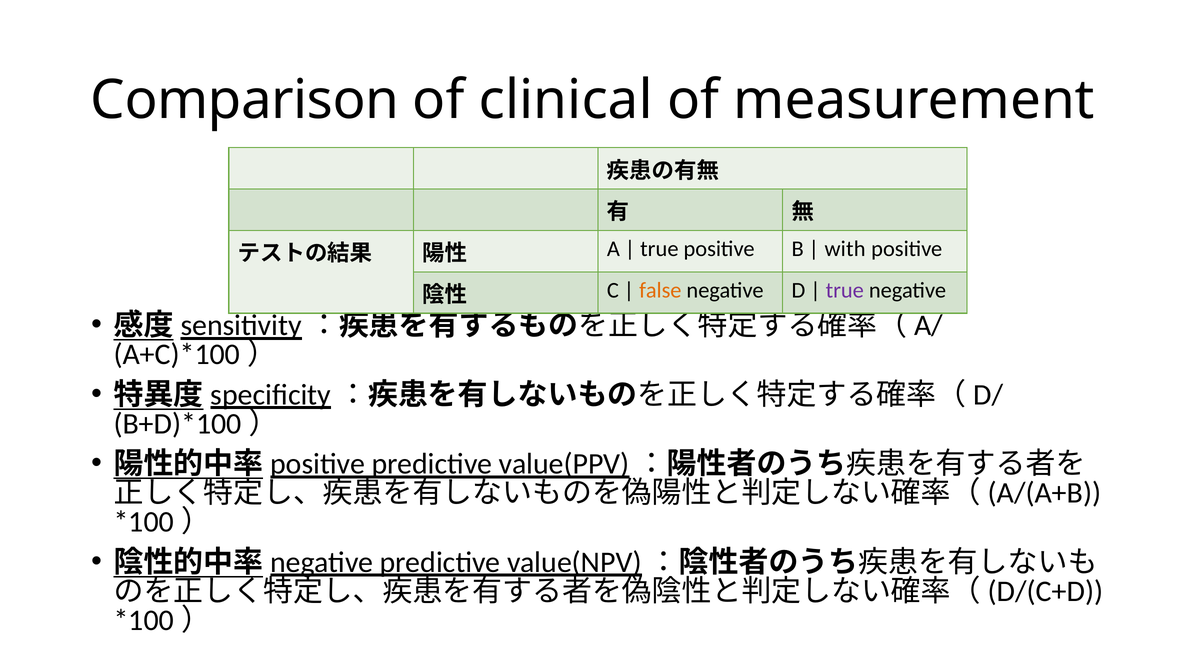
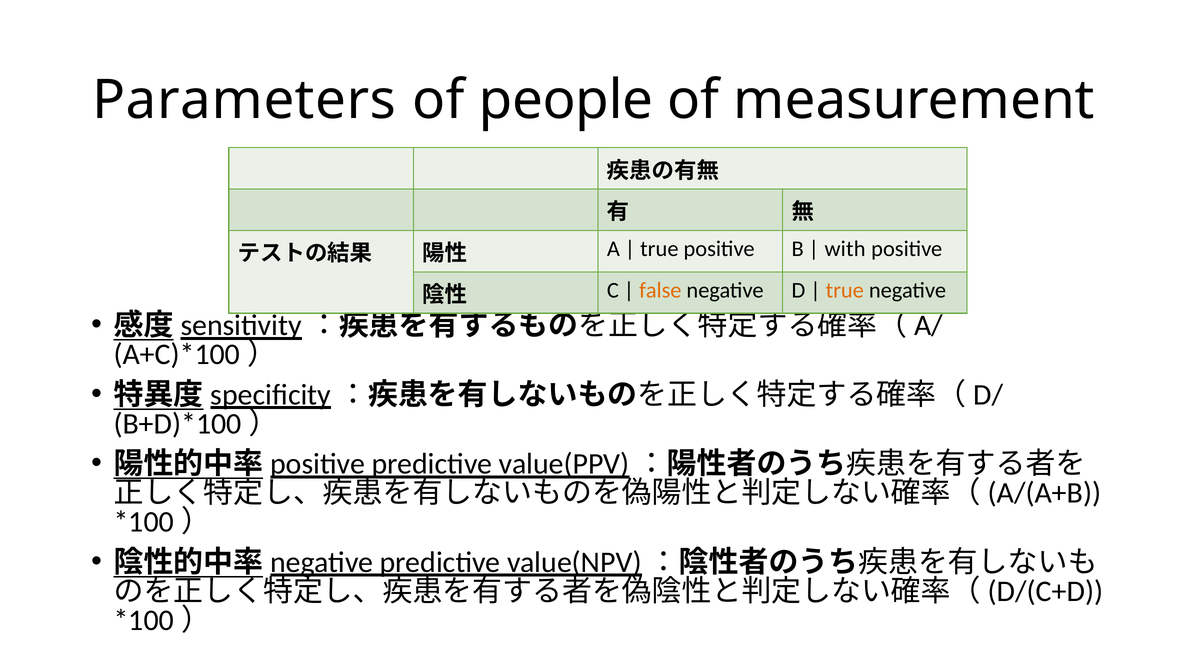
Comparison: Comparison -> Parameters
clinical: clinical -> people
true at (845, 291) colour: purple -> orange
